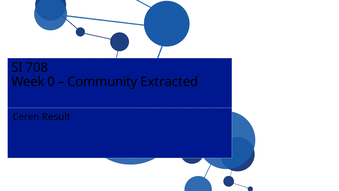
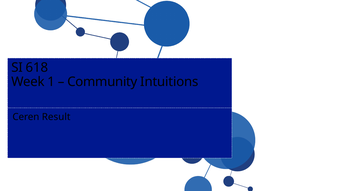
708: 708 -> 618
0: 0 -> 1
Extracted: Extracted -> Intuitions
